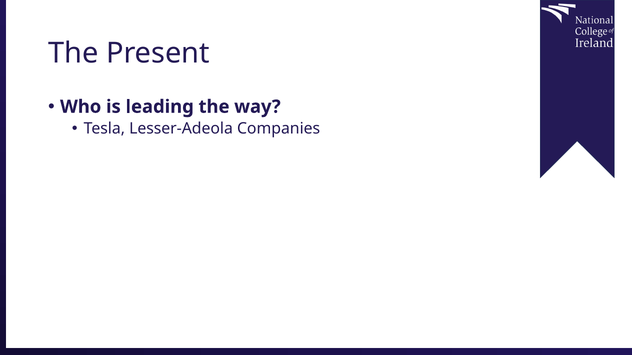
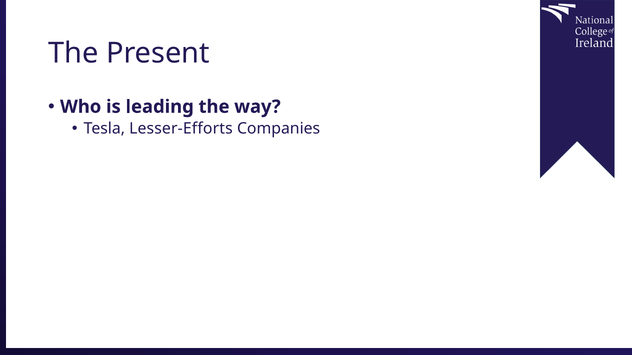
Lesser-Adeola: Lesser-Adeola -> Lesser-Efforts
